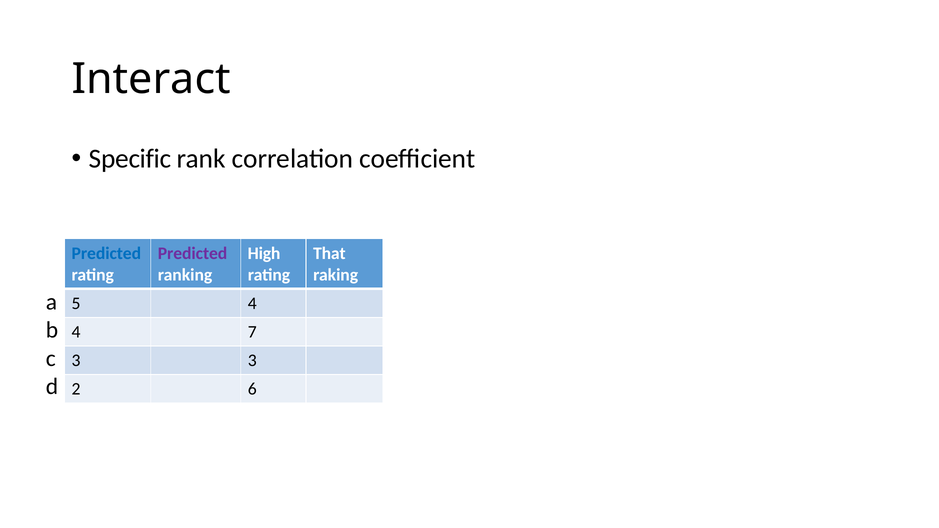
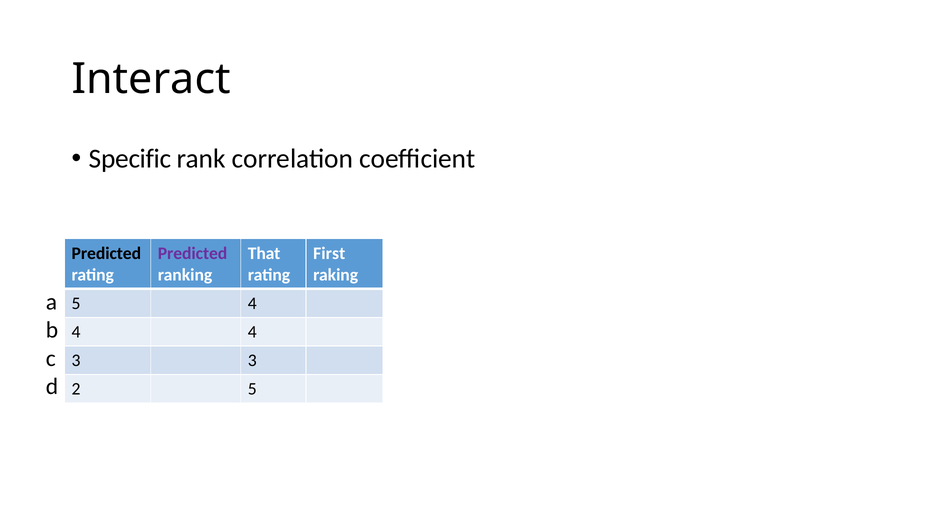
Predicted at (106, 253) colour: blue -> black
High: High -> That
That: That -> First
7 at (252, 332): 7 -> 4
2 6: 6 -> 5
